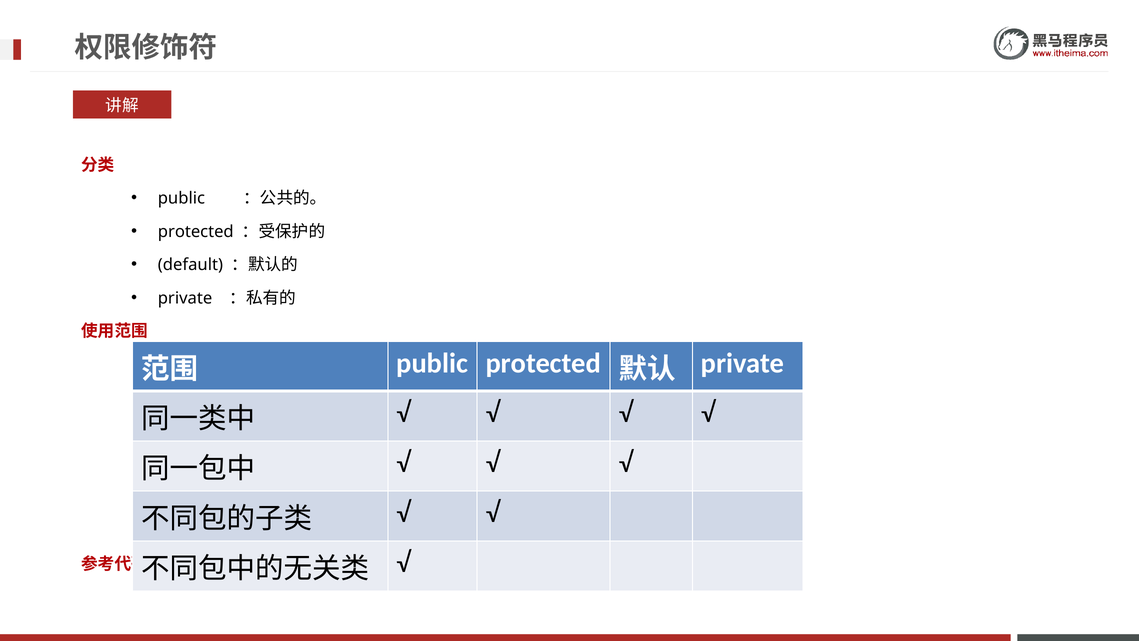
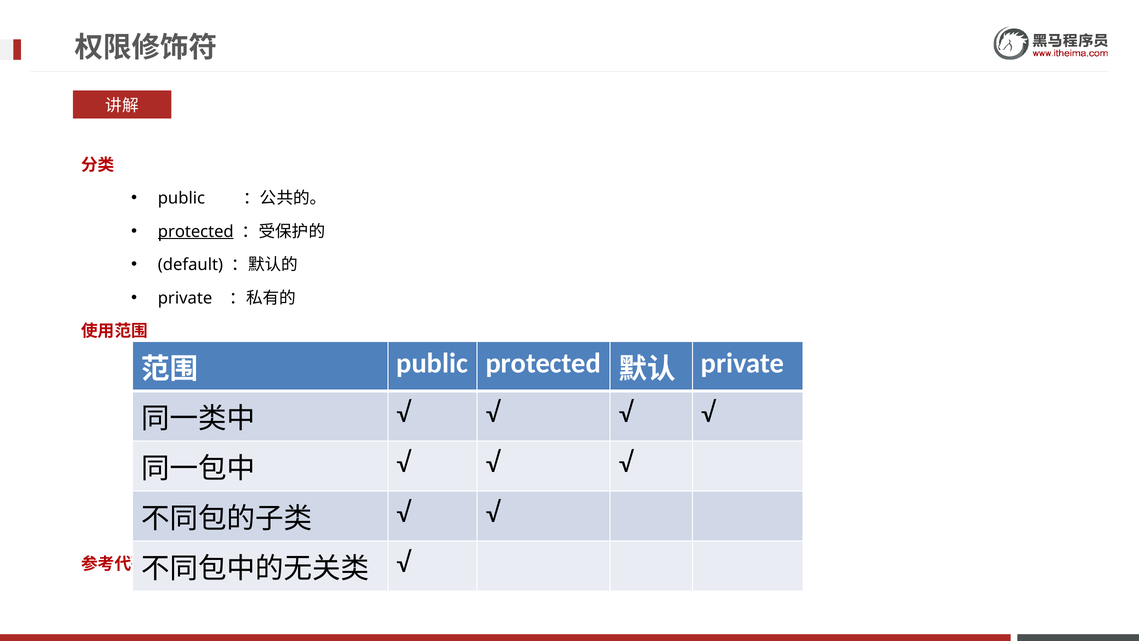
protected at (196, 231) underline: none -> present
